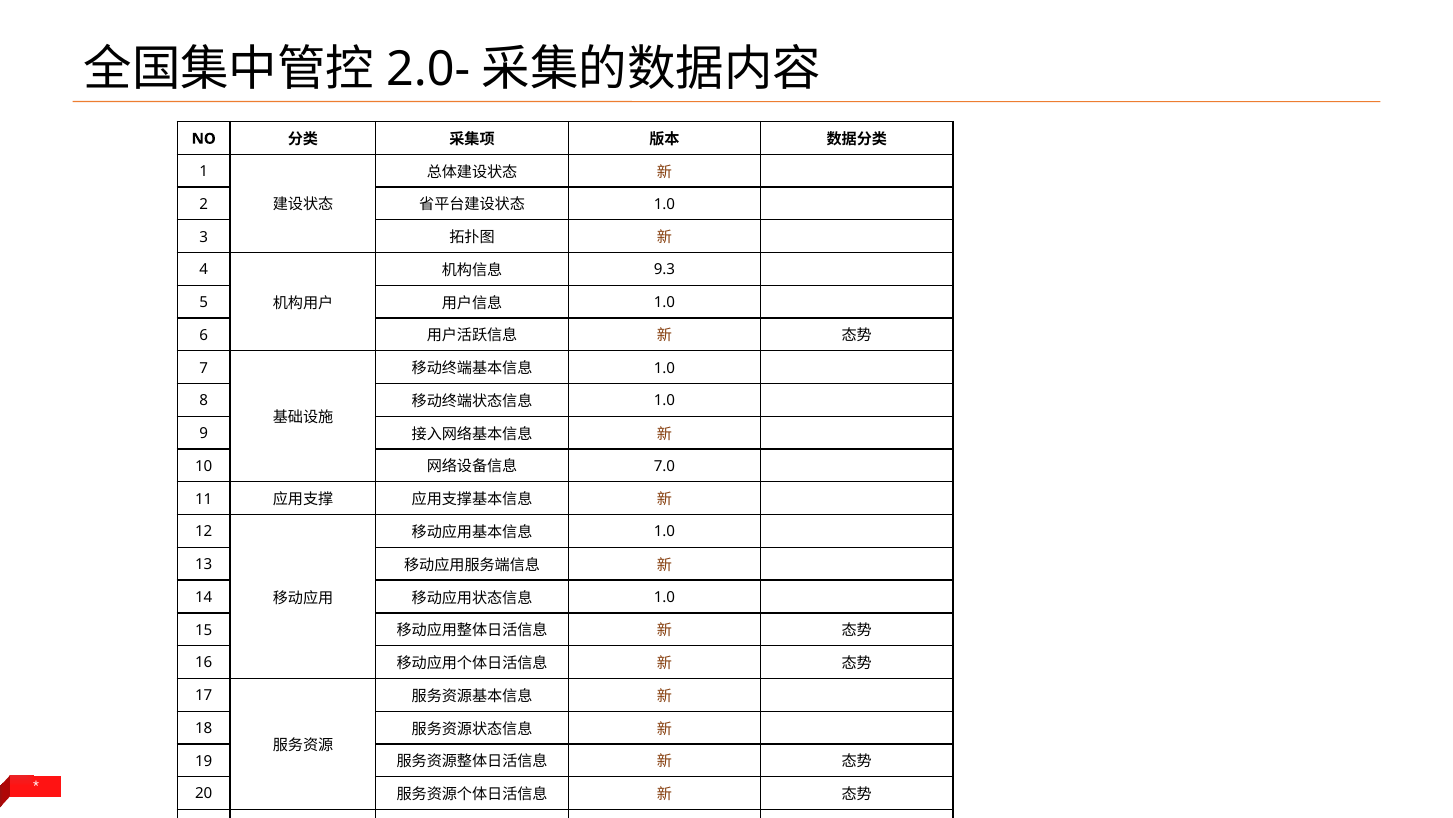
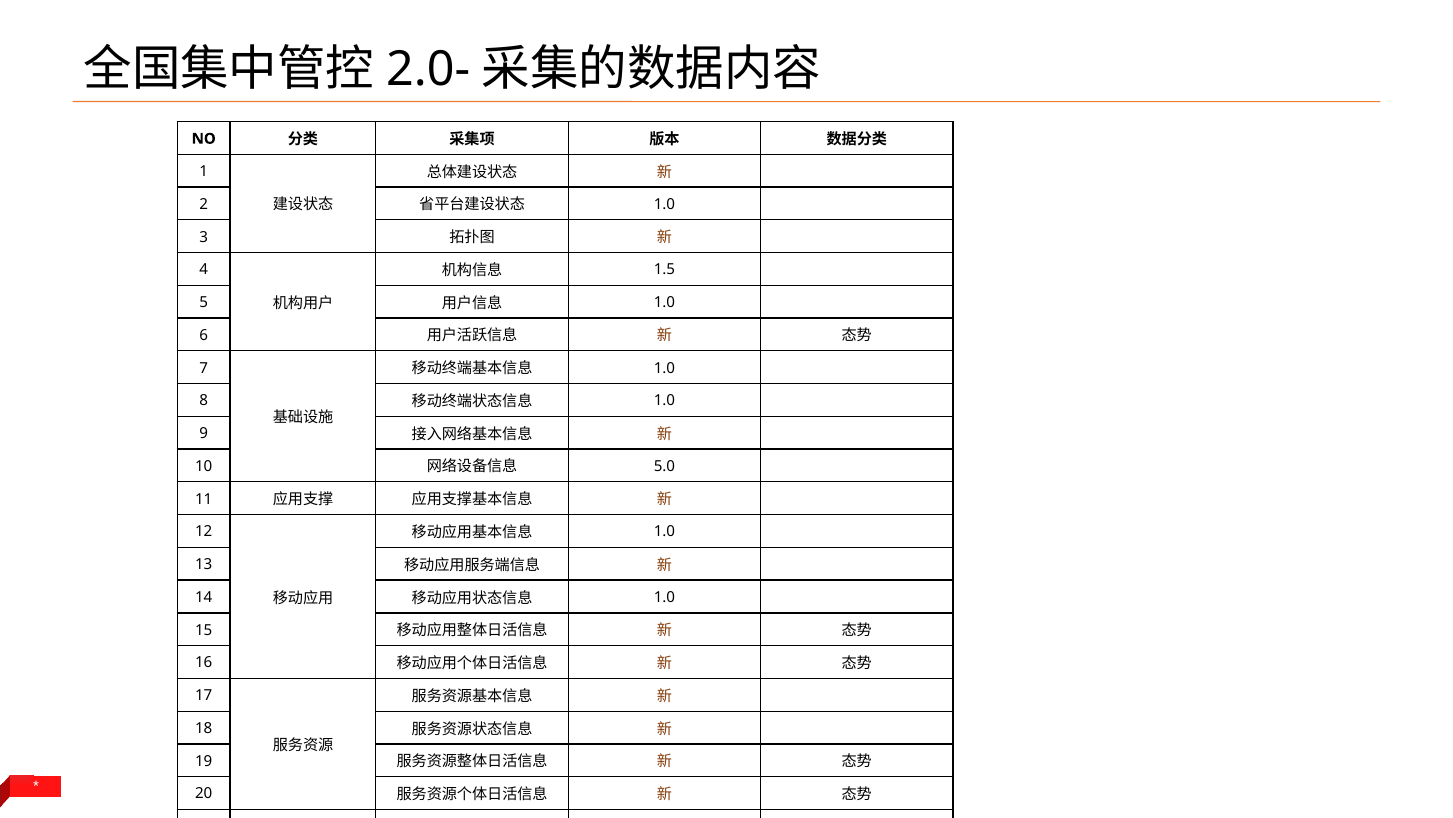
9.3: 9.3 -> 1.5
7.0: 7.0 -> 5.0
